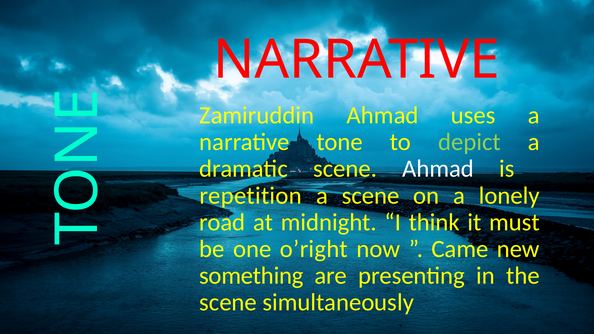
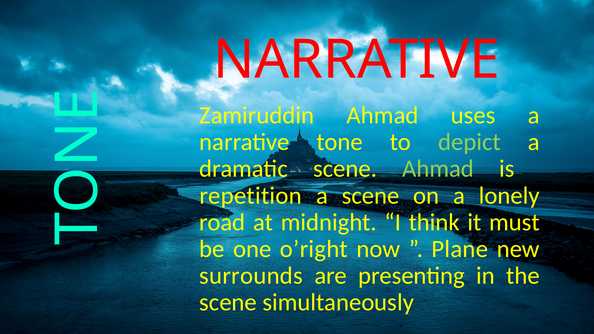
Ahmad at (438, 169) colour: white -> light green
Came: Came -> Plane
something: something -> surrounds
